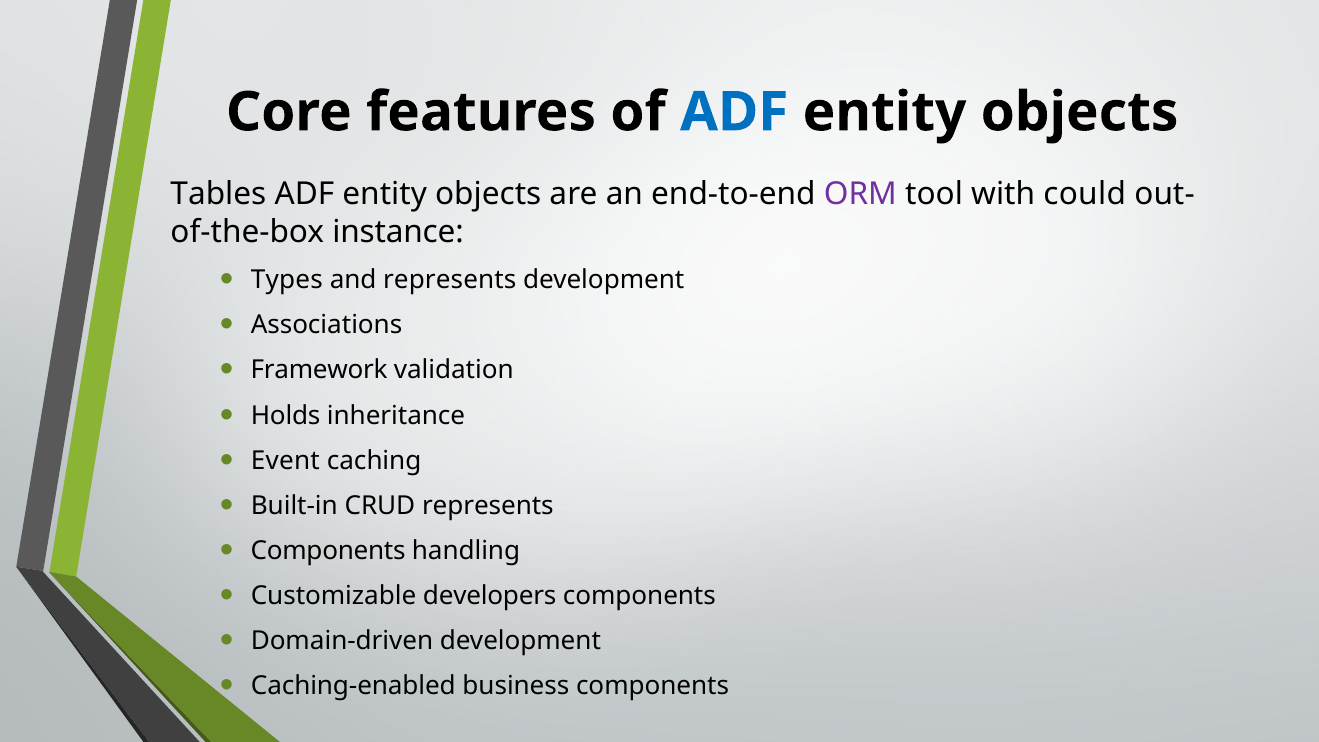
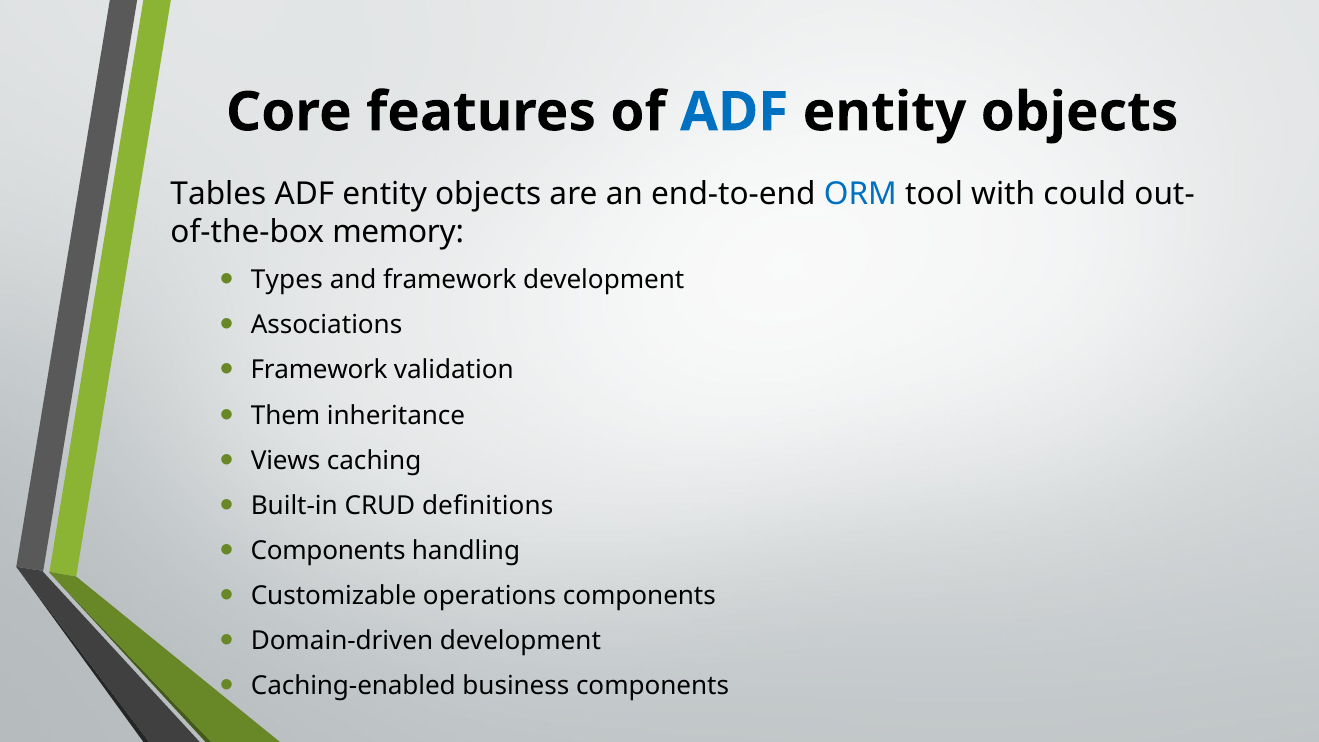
ORM colour: purple -> blue
instance: instance -> memory
and represents: represents -> framework
Holds: Holds -> Them
Event: Event -> Views
CRUD represents: represents -> definitions
developers: developers -> operations
